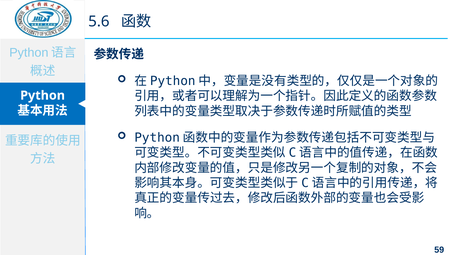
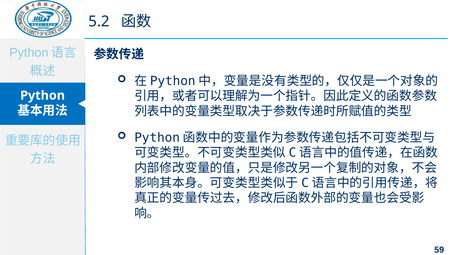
5.6: 5.6 -> 5.2
